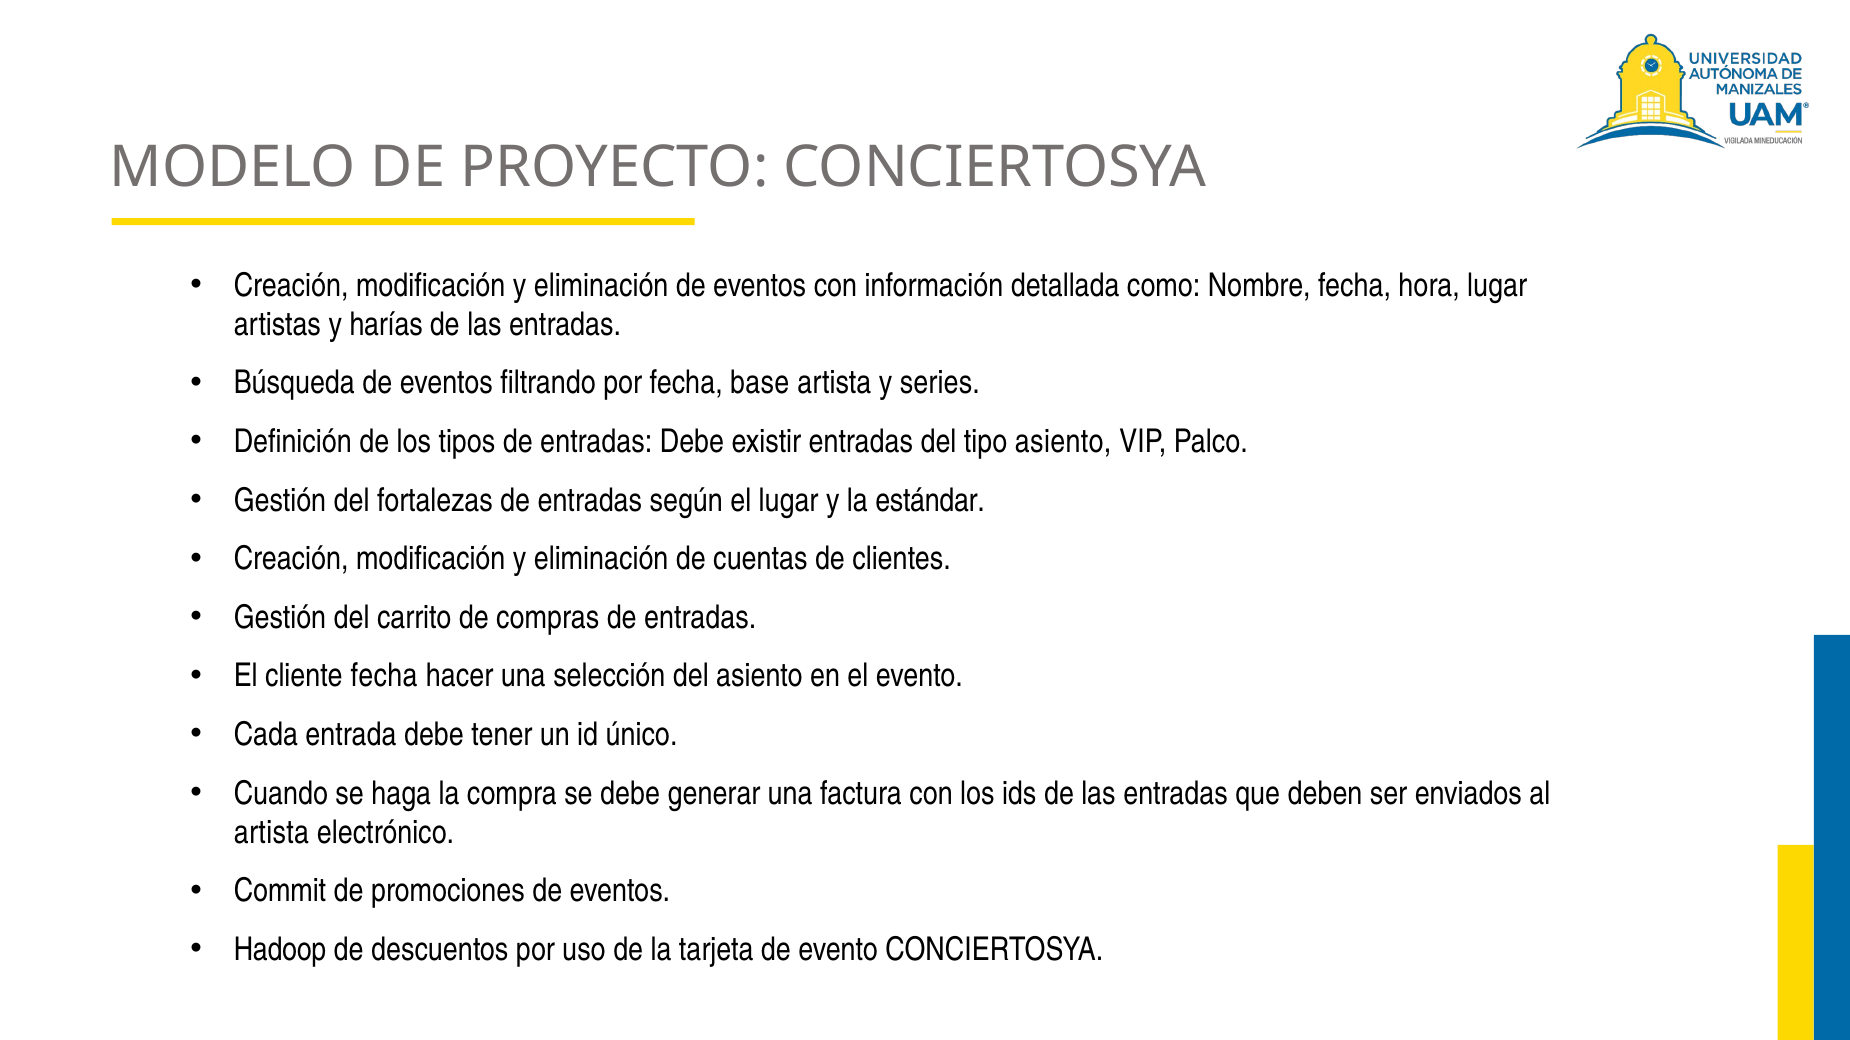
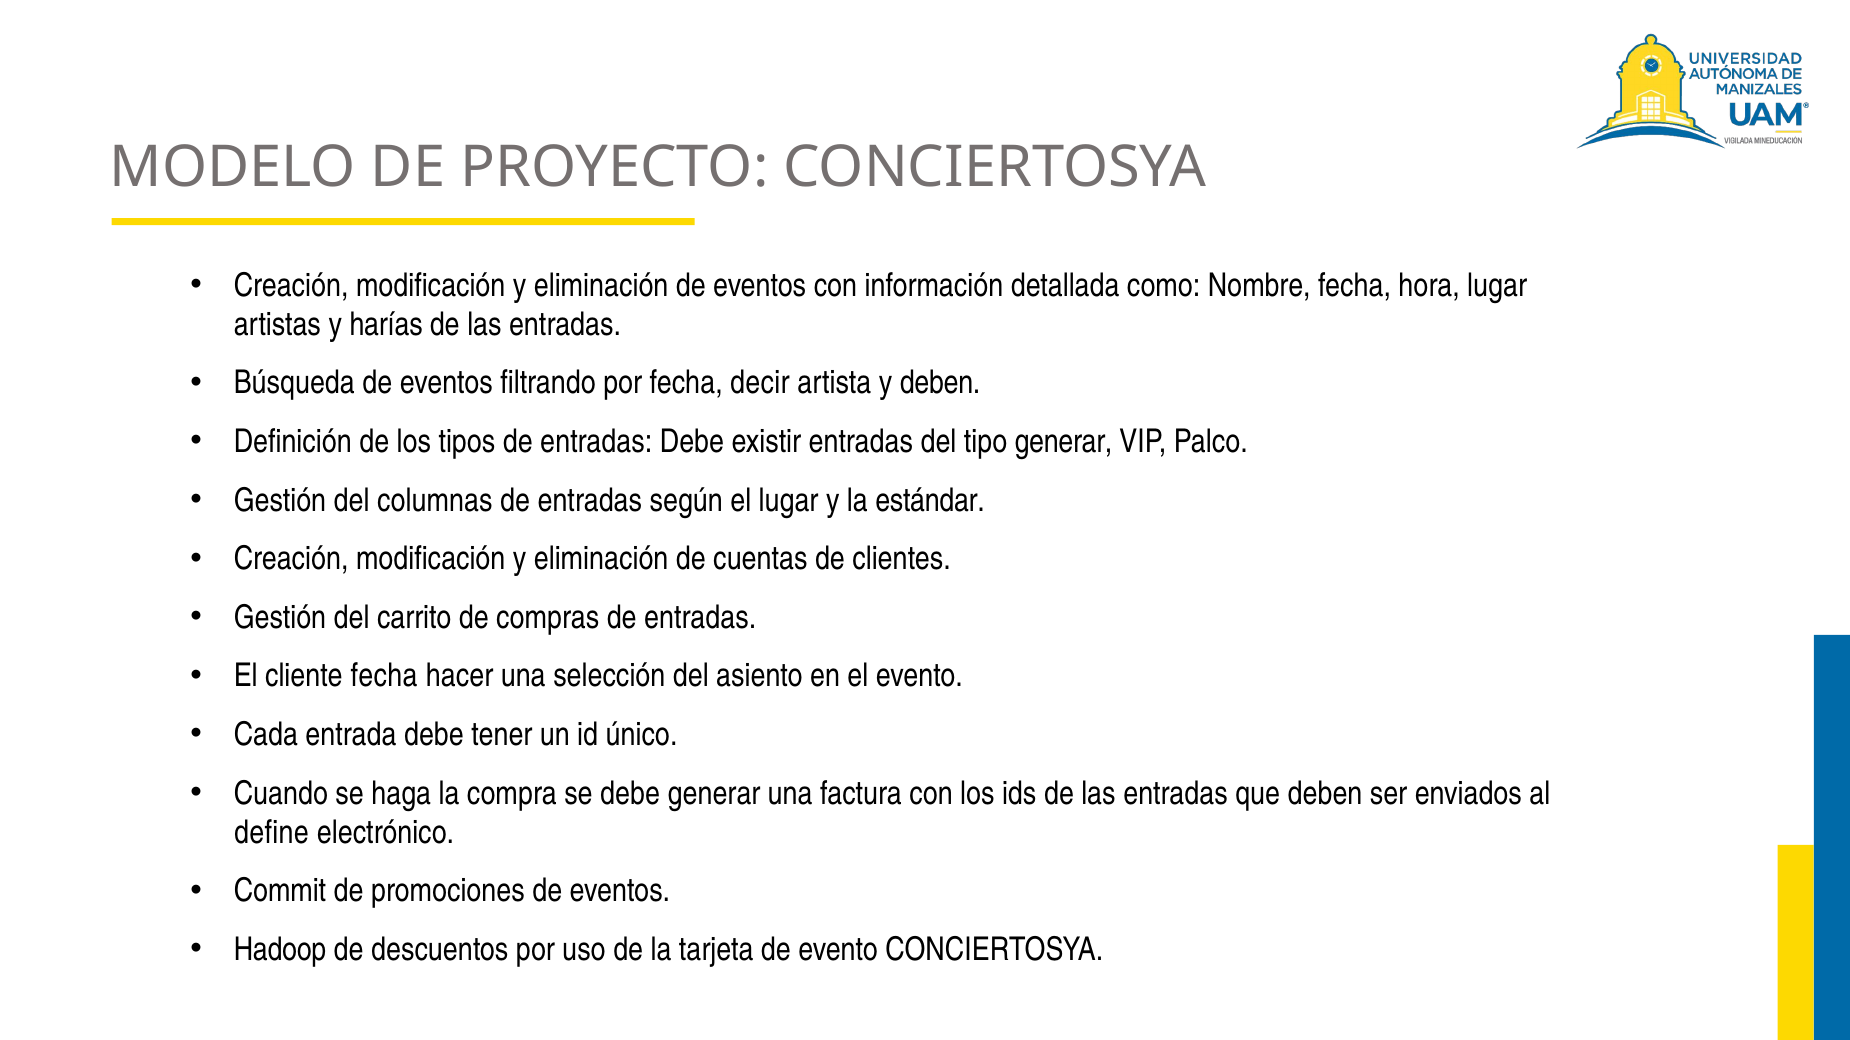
base: base -> decir
y series: series -> deben
tipo asiento: asiento -> generar
fortalezas: fortalezas -> columnas
artista at (271, 833): artista -> define
